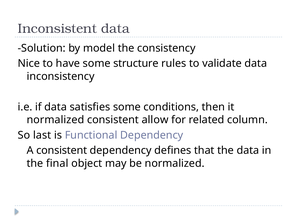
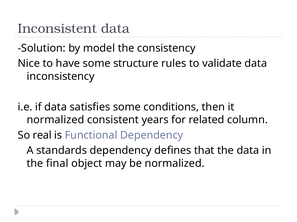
allow: allow -> years
last: last -> real
A consistent: consistent -> standards
